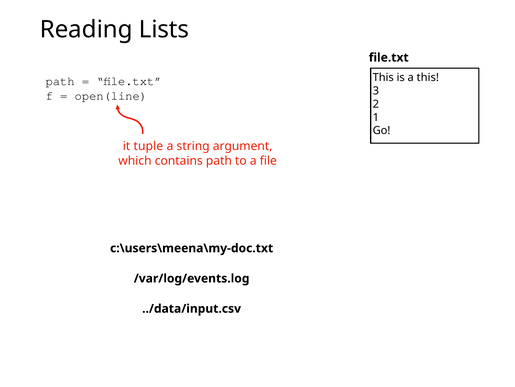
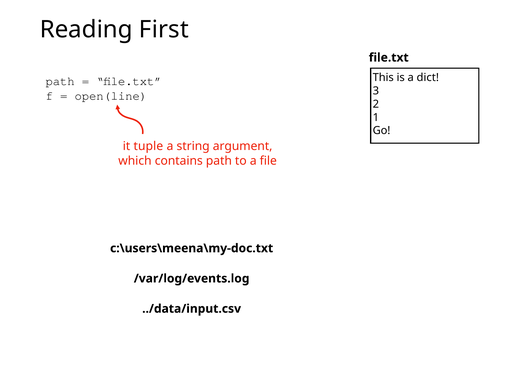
Lists: Lists -> First
a this: this -> dict
